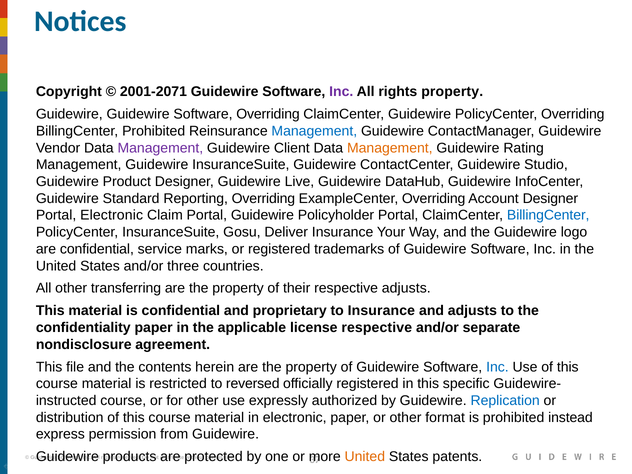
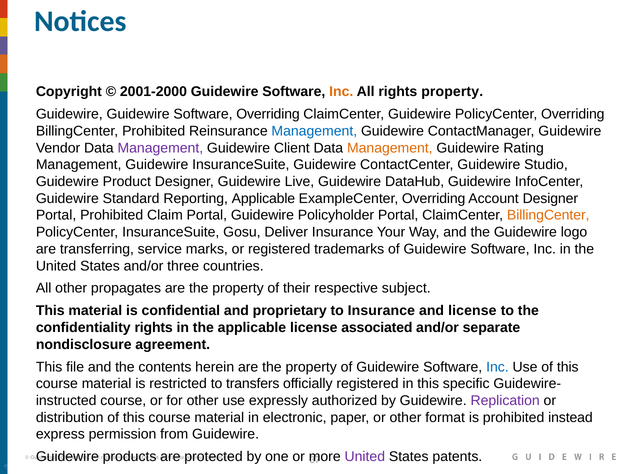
2001-2071: 2001-2071 -> 2001-2000
Inc at (341, 92) colour: purple -> orange
Reporting Overriding: Overriding -> Applicable
Portal Electronic: Electronic -> Prohibited
BillingCenter at (548, 215) colour: blue -> orange
are confidential: confidential -> transferring
transferring: transferring -> propagates
respective adjusts: adjusts -> subject
and adjusts: adjusts -> license
confidentiality paper: paper -> rights
license respective: respective -> associated
reversed: reversed -> transfers
Replication colour: blue -> purple
United at (365, 457) colour: orange -> purple
